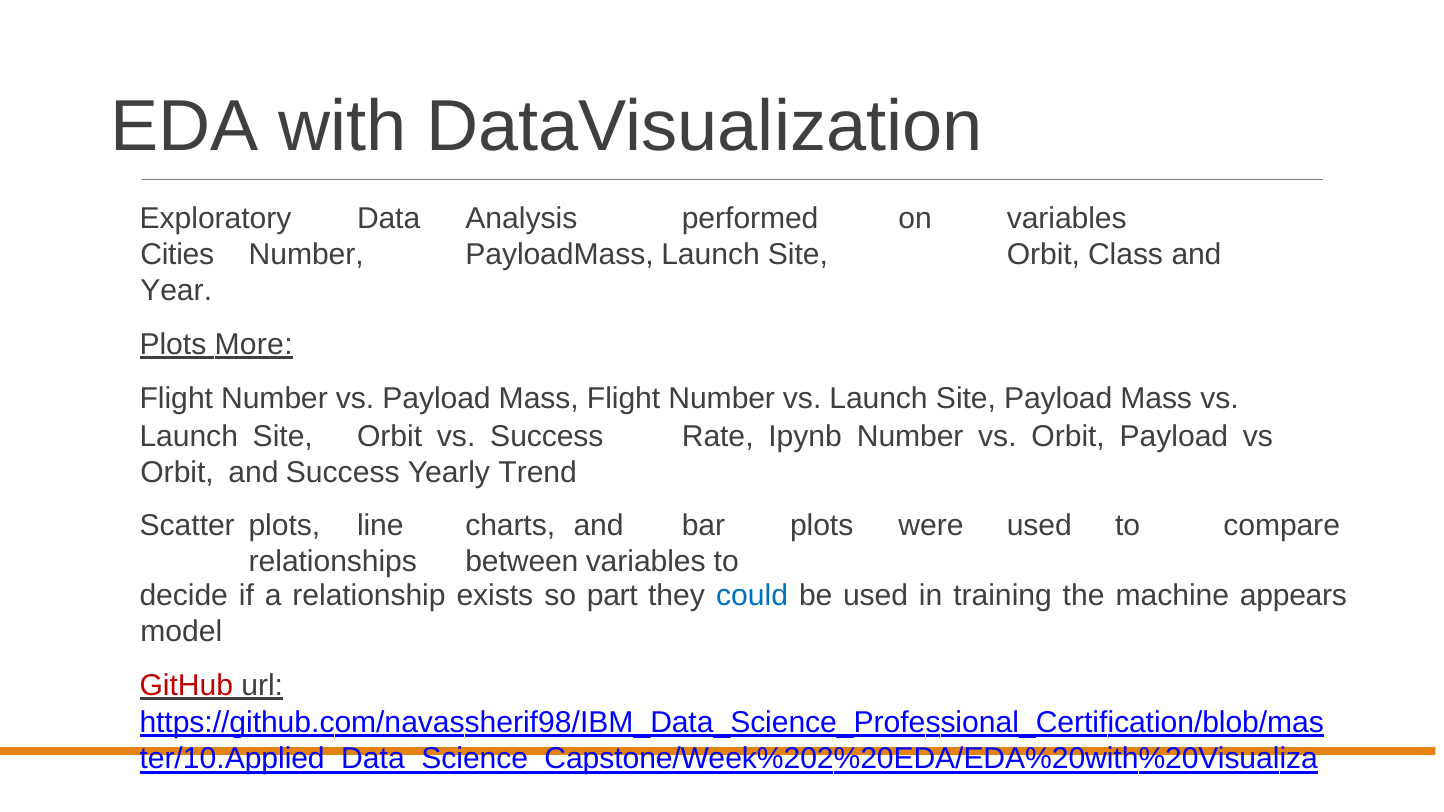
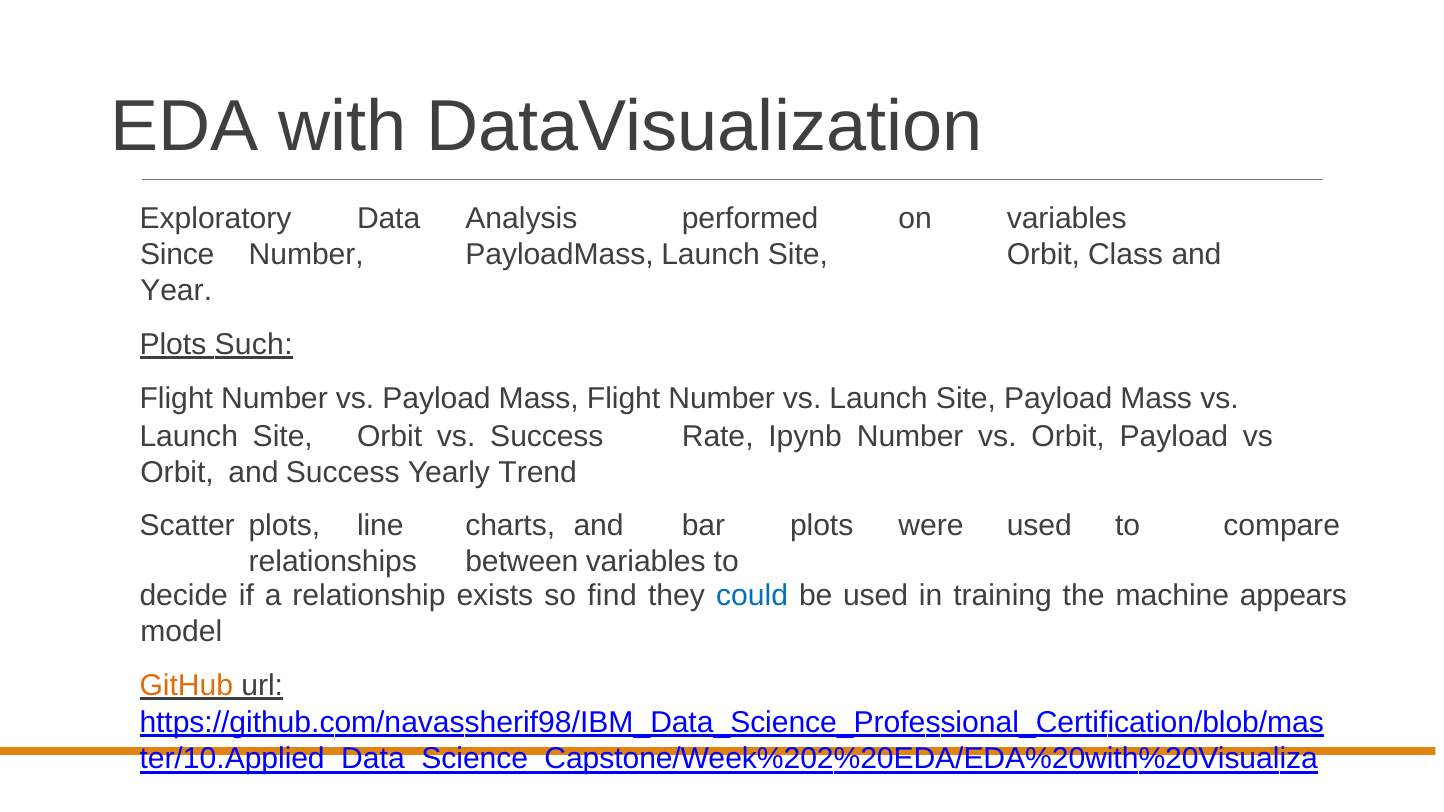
Cities: Cities -> Since
More: More -> Such
part: part -> find
GitHub colour: red -> orange
